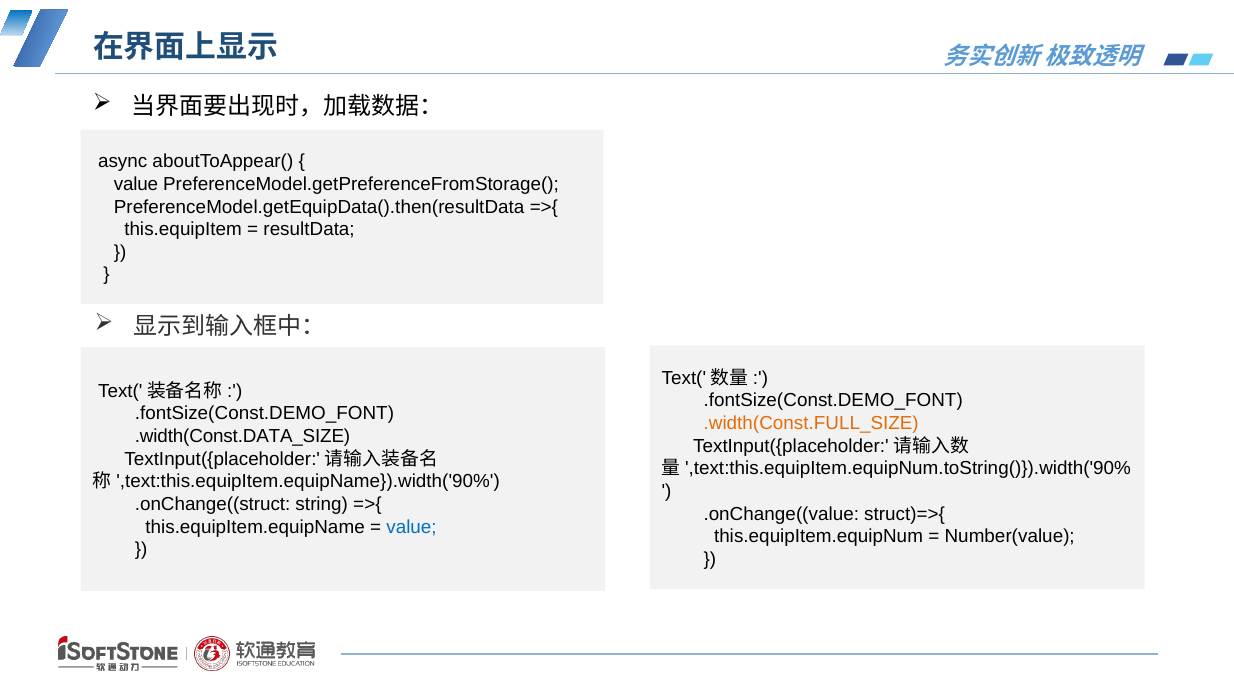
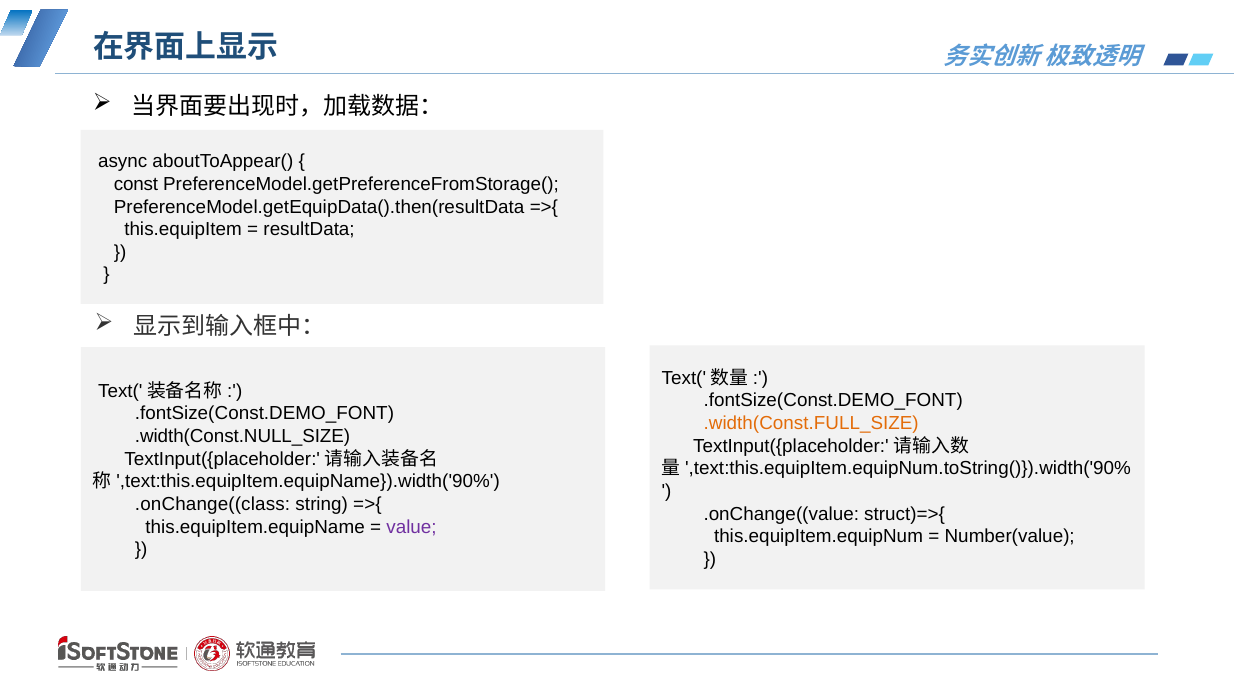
value at (136, 184): value -> const
.width(Const.DATA_SIZE: .width(Const.DATA_SIZE -> .width(Const.NULL_SIZE
.onChange((struct: .onChange((struct -> .onChange((class
value at (412, 527) colour: blue -> purple
